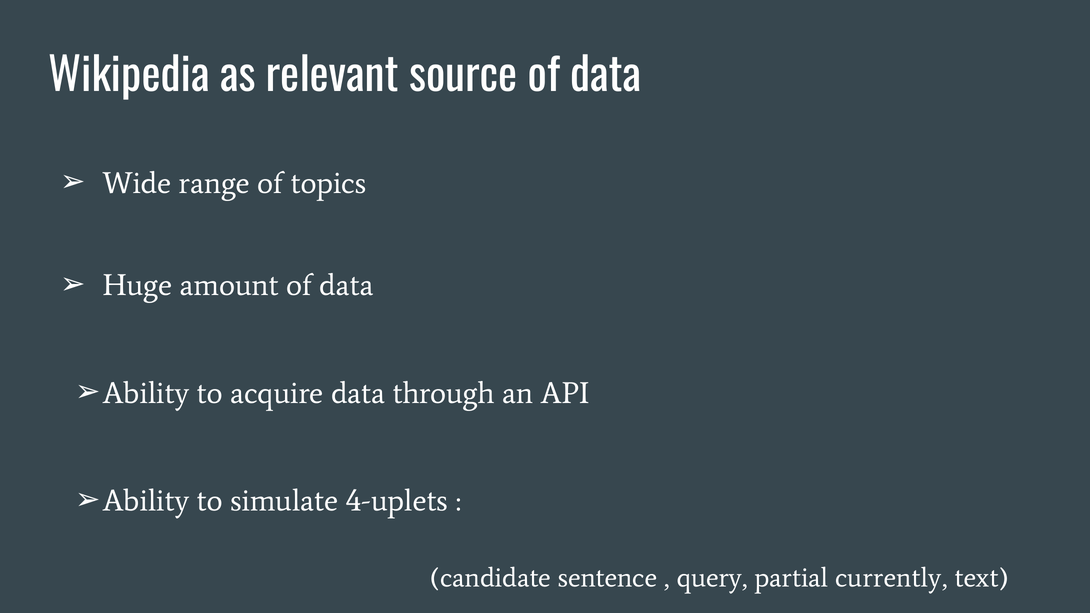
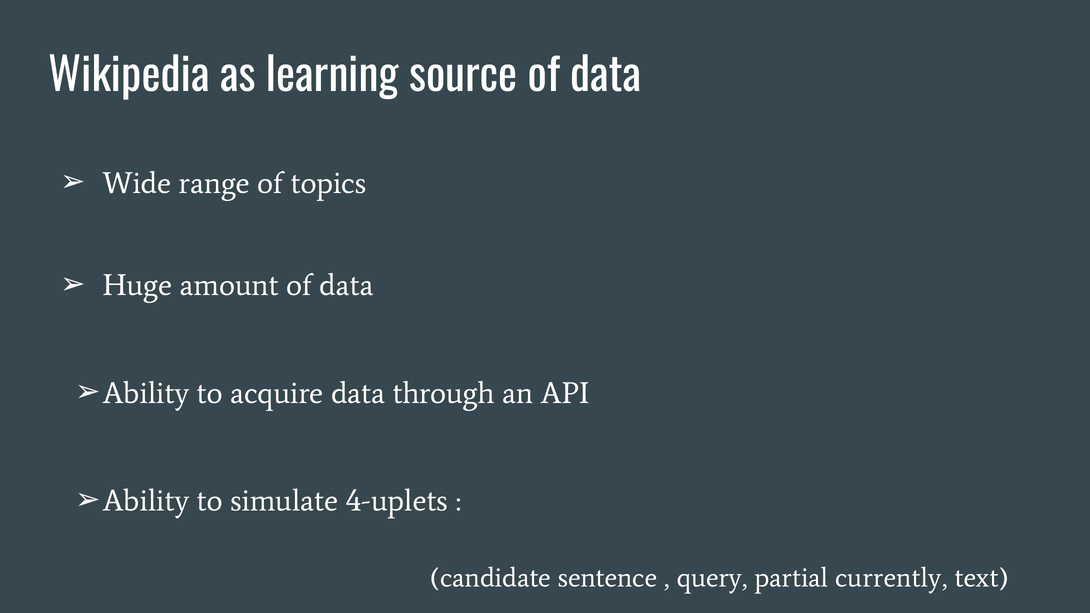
relevant: relevant -> learning
